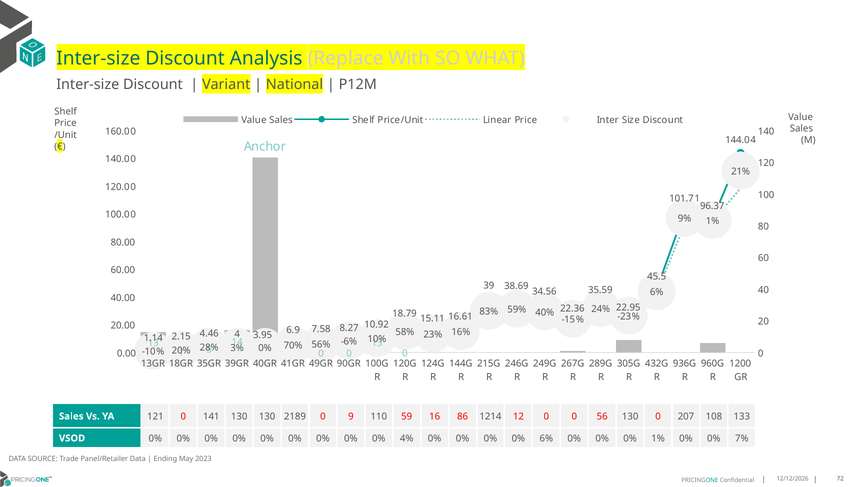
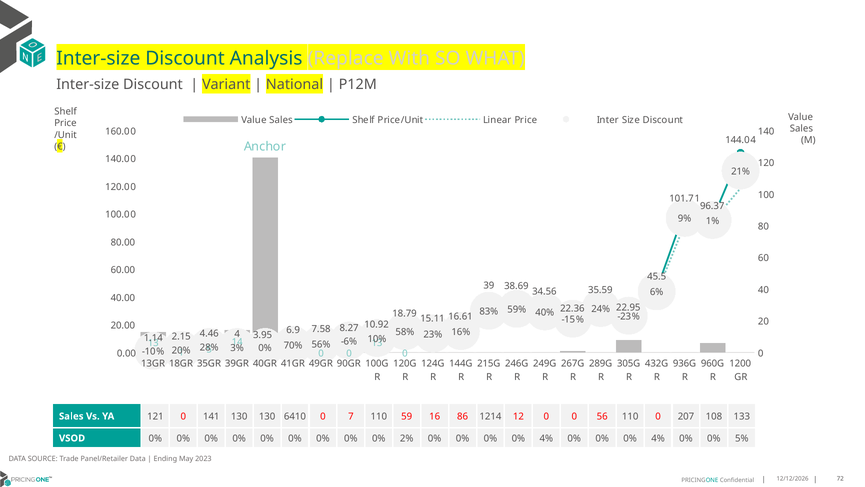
2189: 2189 -> 6410
9: 9 -> 7
56 130: 130 -> 110
4%: 4% -> 2%
6% at (546, 438): 6% -> 4%
1% at (658, 438): 1% -> 4%
7%: 7% -> 5%
